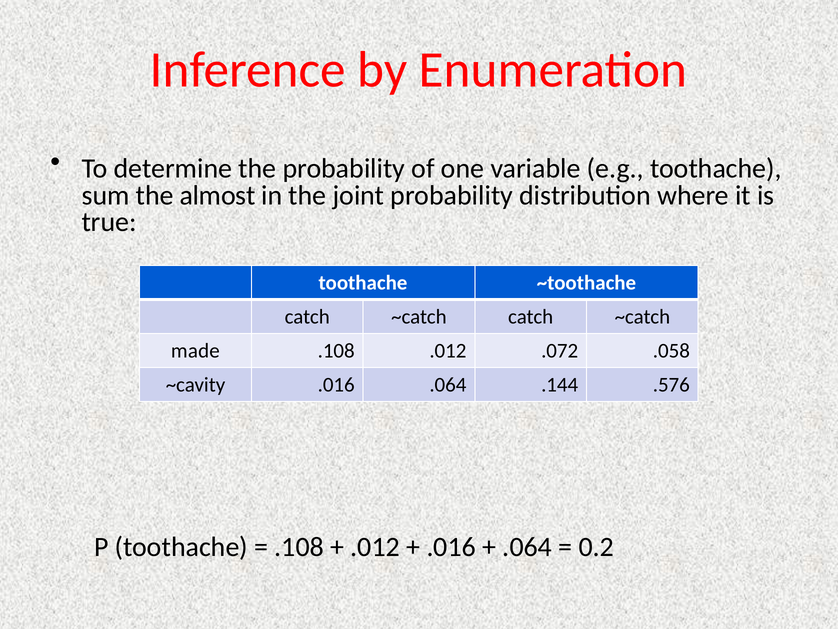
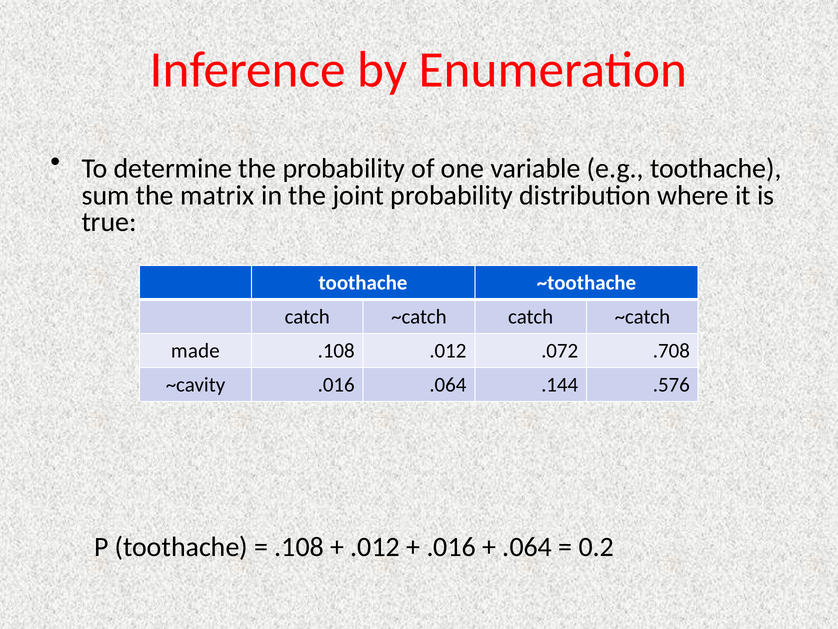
almost: almost -> matrix
.058: .058 -> .708
